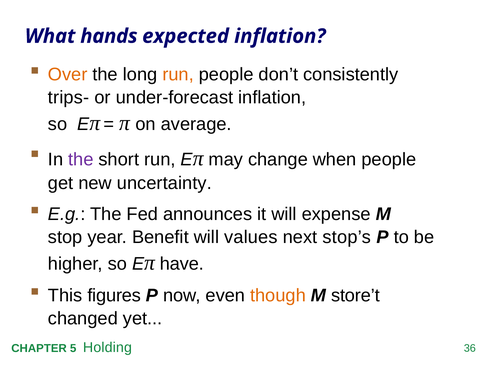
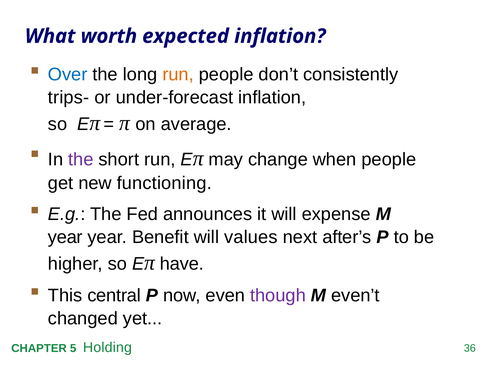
hands: hands -> worth
Over colour: orange -> blue
uncertainty: uncertainty -> functioning
stop at (65, 237): stop -> year
stop’s: stop’s -> after’s
figures: figures -> central
though colour: orange -> purple
store’t: store’t -> even’t
